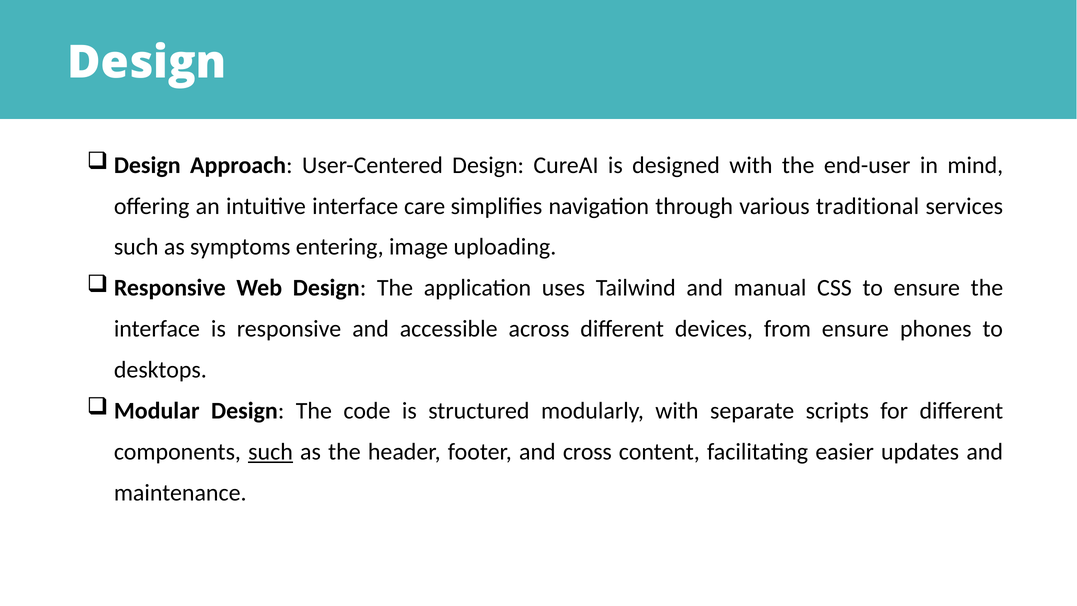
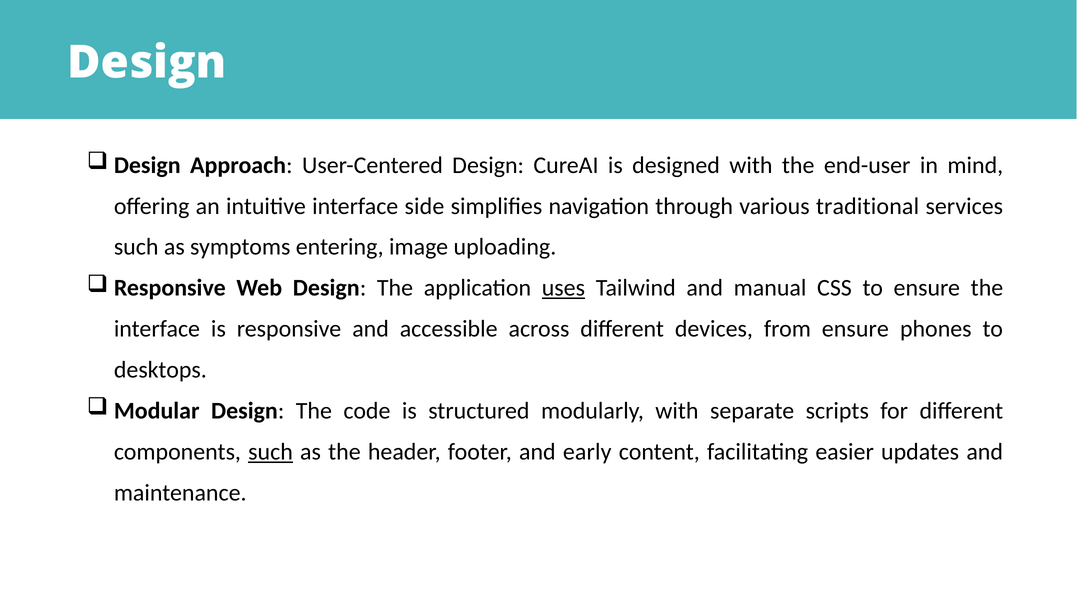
care: care -> side
uses underline: none -> present
cross: cross -> early
